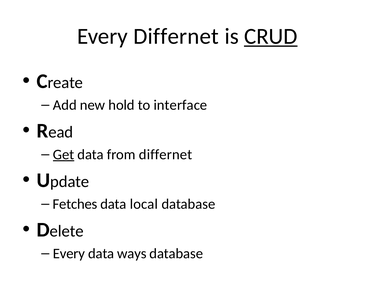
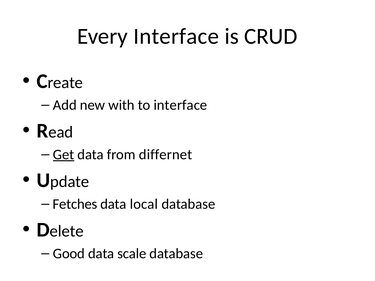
Every Differnet: Differnet -> Interface
CRUD underline: present -> none
hold: hold -> with
Every at (69, 254): Every -> Good
ways: ways -> scale
